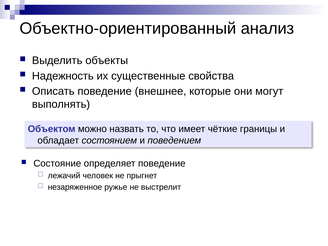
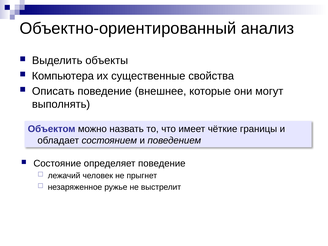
Надежность: Надежность -> Компьютера
